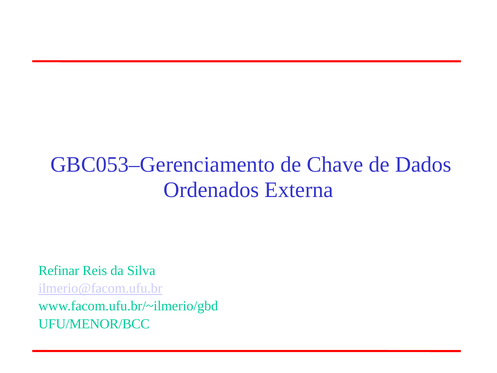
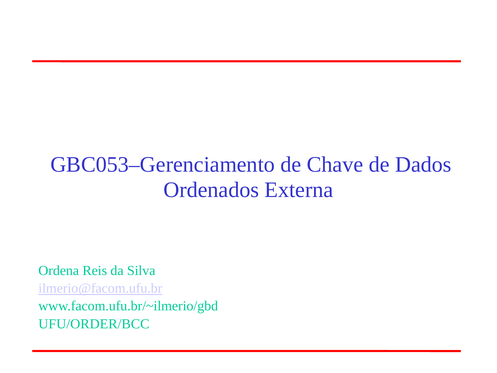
Refinar: Refinar -> Ordena
UFU/MENOR/BCC: UFU/MENOR/BCC -> UFU/ORDER/BCC
